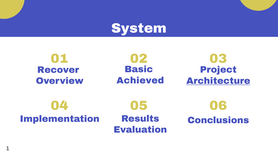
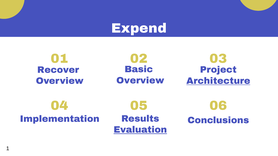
System: System -> Expend
Achieved at (140, 81): Achieved -> Overview
Evaluation underline: none -> present
